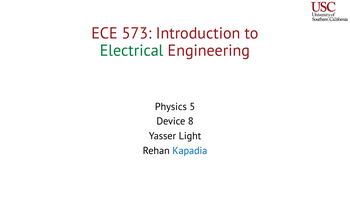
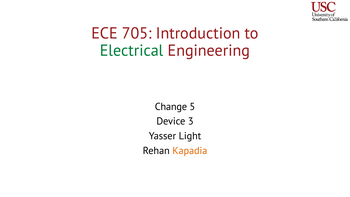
573: 573 -> 705
Physics: Physics -> Change
8: 8 -> 3
Kapadia colour: blue -> orange
